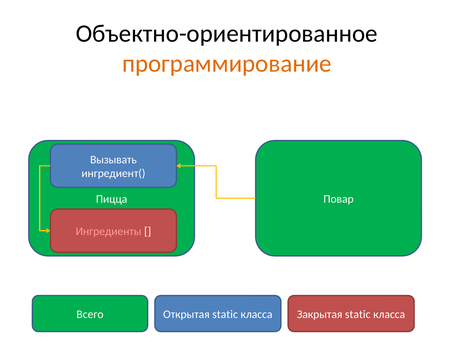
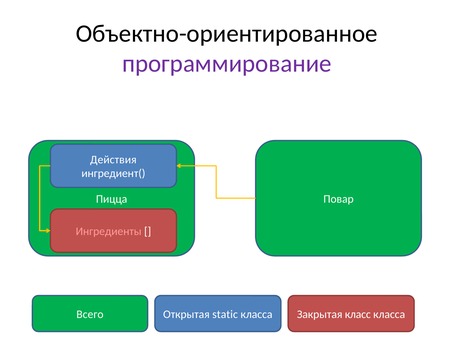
программирование colour: orange -> purple
Вызывать: Вызывать -> Действия
Закрытая static: static -> класс
